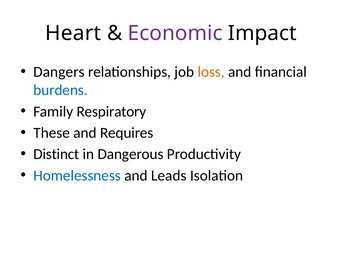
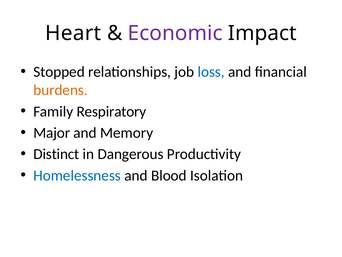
Dangers: Dangers -> Stopped
loss colour: orange -> blue
burdens colour: blue -> orange
These: These -> Major
Requires: Requires -> Memory
Leads: Leads -> Blood
